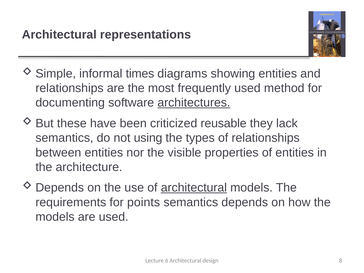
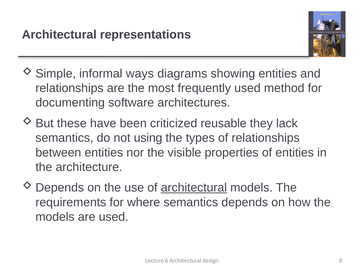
times: times -> ways
architectures underline: present -> none
points: points -> where
